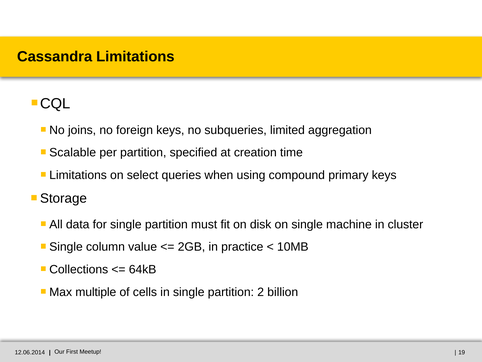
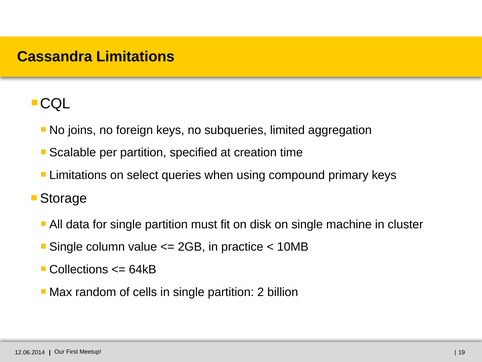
multiple: multiple -> random
